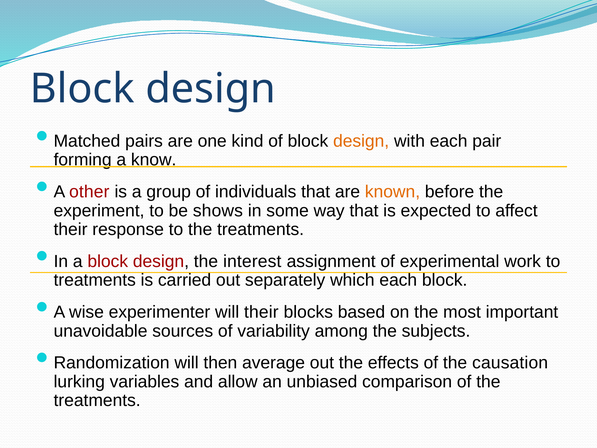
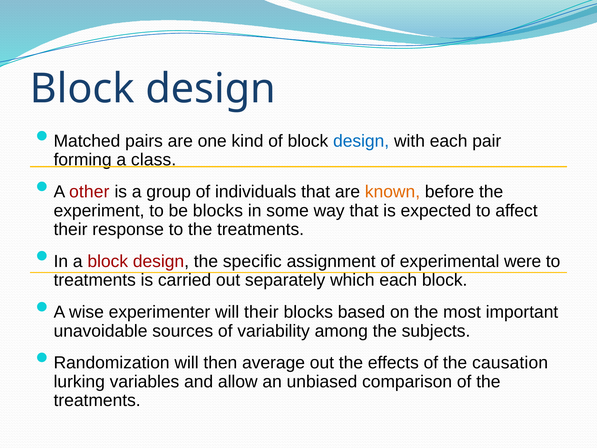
design at (361, 141) colour: orange -> blue
know: know -> class
be shows: shows -> blocks
interest: interest -> specific
work: work -> were
